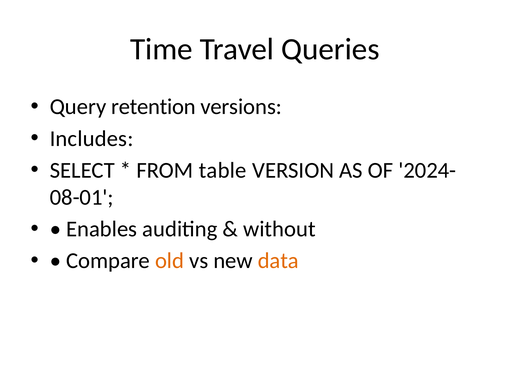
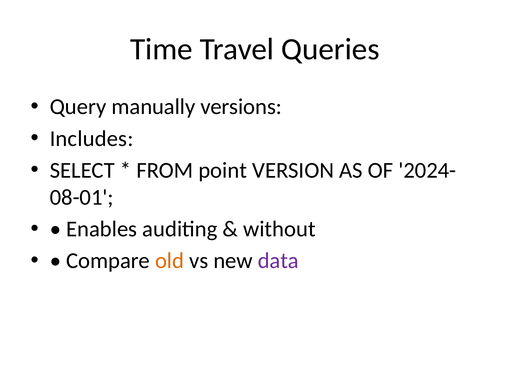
retention: retention -> manually
table: table -> point
data colour: orange -> purple
